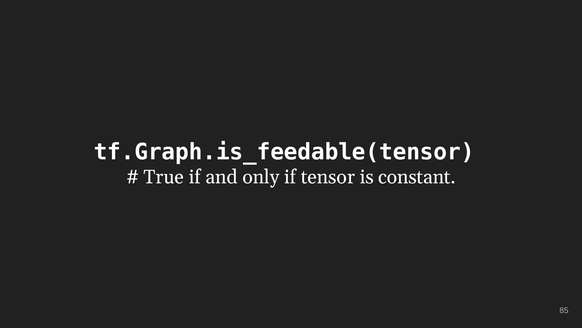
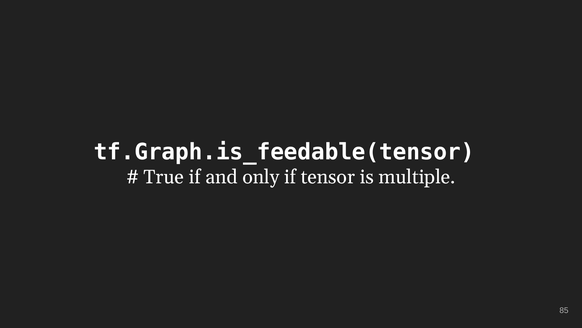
constant: constant -> multiple
